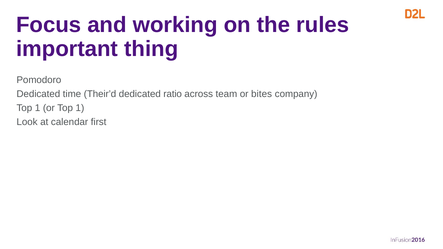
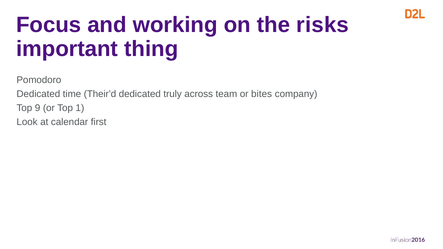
rules: rules -> risks
ratio: ratio -> truly
1 at (38, 108): 1 -> 9
